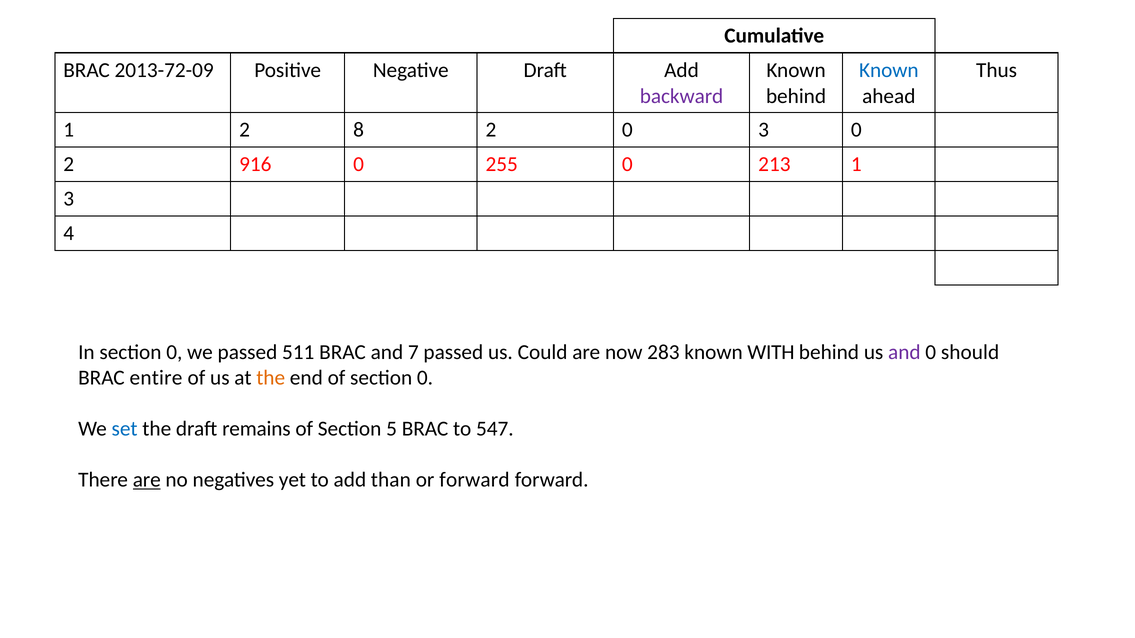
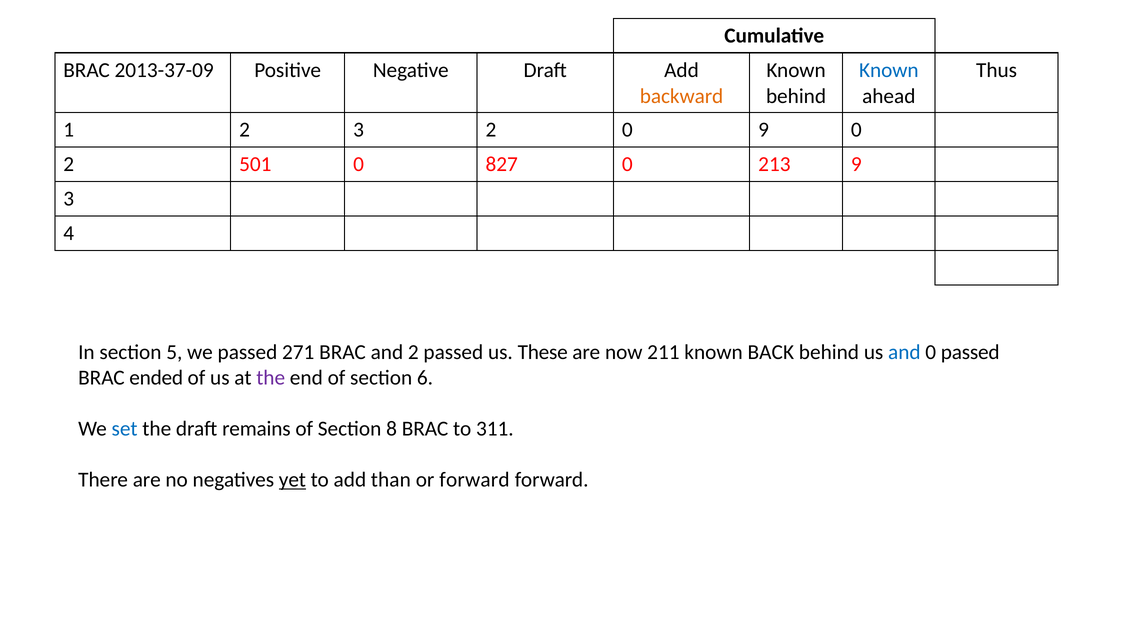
2013-72-09: 2013-72-09 -> 2013-37-09
backward colour: purple -> orange
2 8: 8 -> 3
0 3: 3 -> 9
916: 916 -> 501
255: 255 -> 827
213 1: 1 -> 9
In section 0: 0 -> 5
511: 511 -> 271
and 7: 7 -> 2
Could: Could -> These
283: 283 -> 211
WITH: WITH -> BACK
and at (904, 352) colour: purple -> blue
0 should: should -> passed
entire: entire -> ended
the at (271, 378) colour: orange -> purple
of section 0: 0 -> 6
5: 5 -> 8
547: 547 -> 311
are at (147, 480) underline: present -> none
yet underline: none -> present
